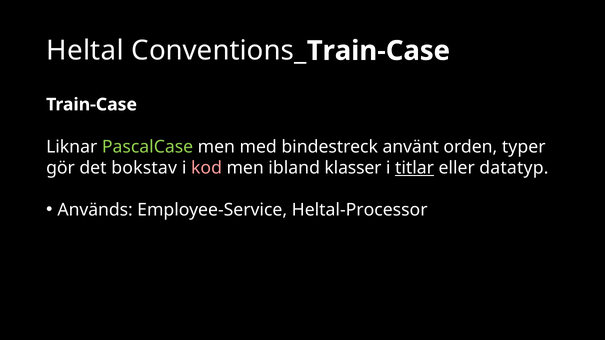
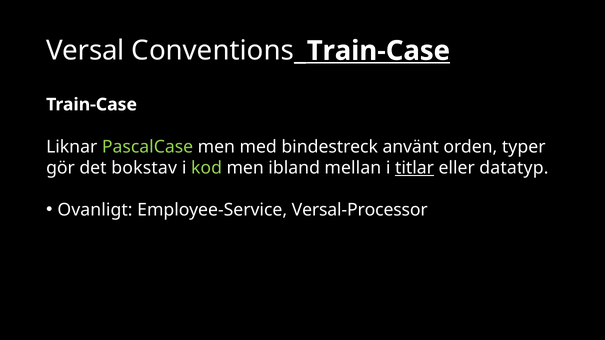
Heltal: Heltal -> Versal
Train-Case at (378, 51) underline: none -> present
kod colour: pink -> light green
klasser: klasser -> mellan
Används: Används -> Ovanligt
Heltal-Processor: Heltal-Processor -> Versal-Processor
